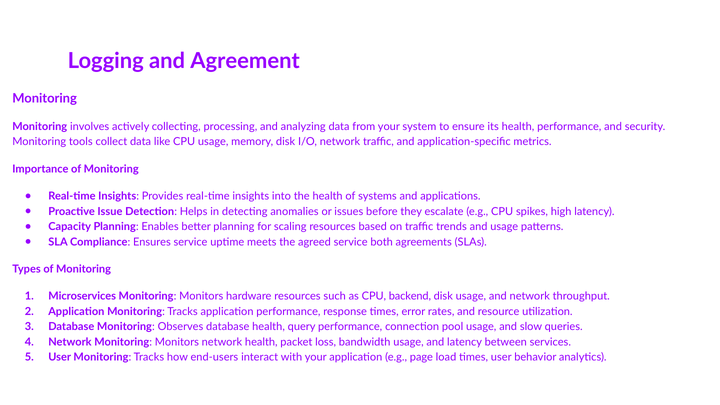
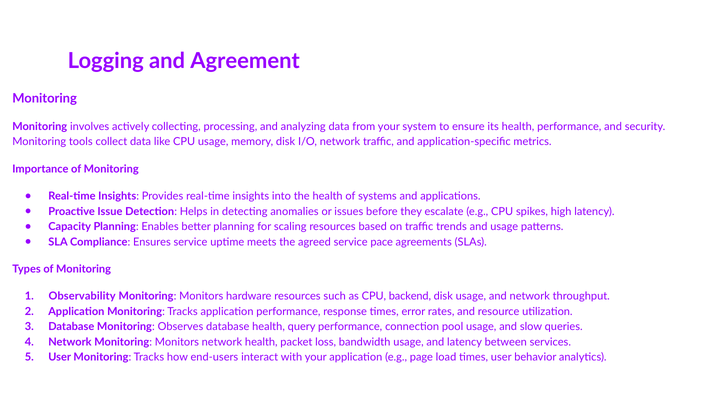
both: both -> pace
Microservices: Microservices -> Observability
